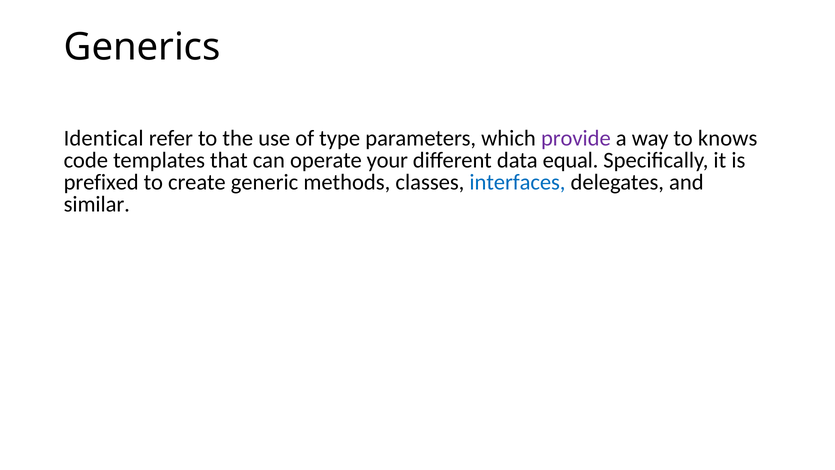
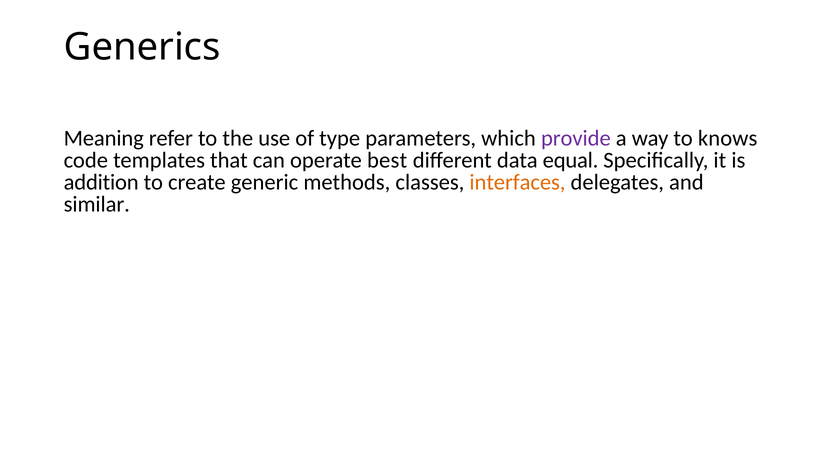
Identical: Identical -> Meaning
your: your -> best
prefixed: prefixed -> addition
interfaces colour: blue -> orange
